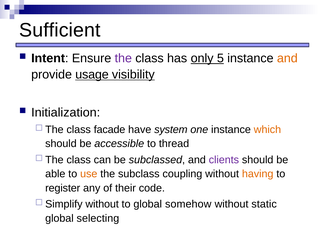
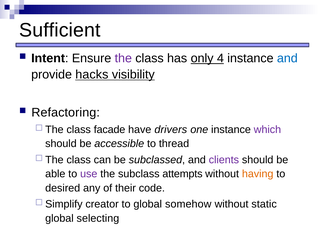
5: 5 -> 4
and at (287, 58) colour: orange -> blue
usage: usage -> hacks
Initialization: Initialization -> Refactoring
system: system -> drivers
which colour: orange -> purple
use colour: orange -> purple
coupling: coupling -> attempts
register: register -> desired
Simplify without: without -> creator
